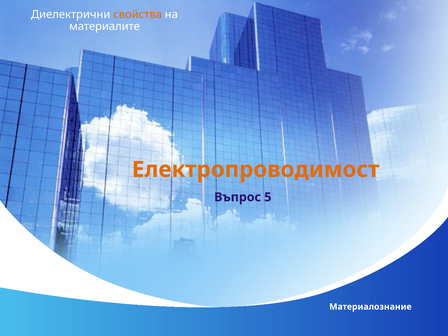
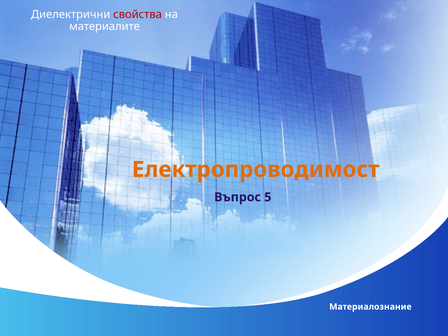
свойства colour: orange -> red
